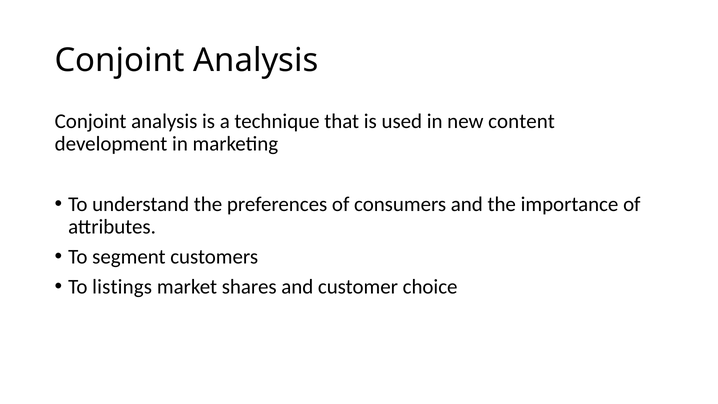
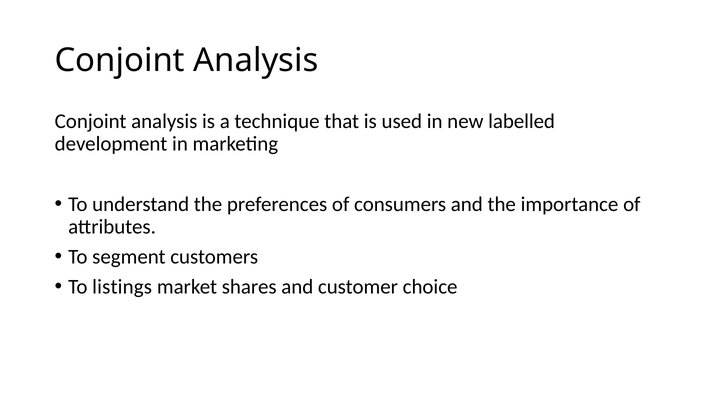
content: content -> labelled
